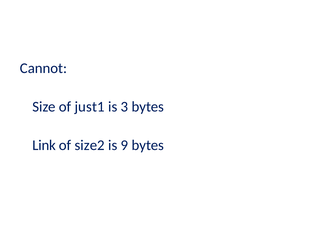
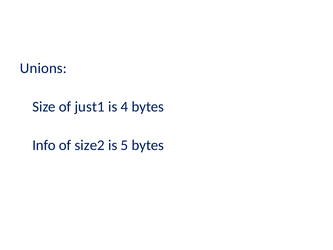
Cannot: Cannot -> Unions
3: 3 -> 4
Link: Link -> Info
9: 9 -> 5
